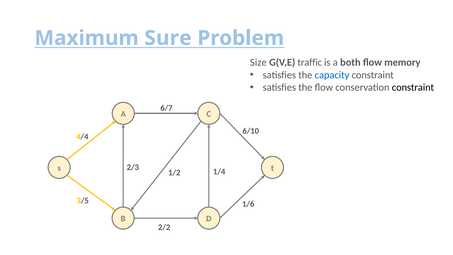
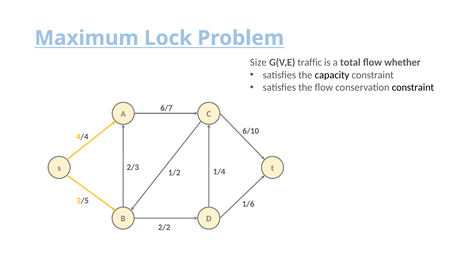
Sure: Sure -> Lock
both: both -> total
memory: memory -> whether
capacity colour: blue -> black
